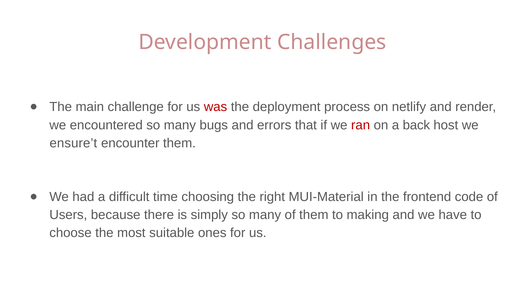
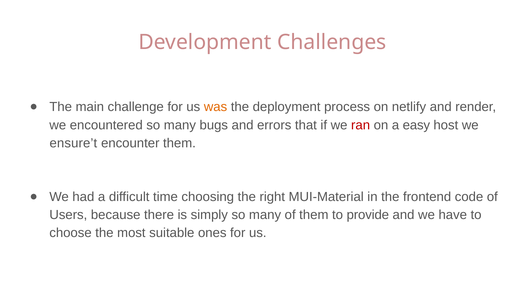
was colour: red -> orange
back: back -> easy
making: making -> provide
